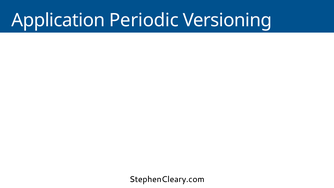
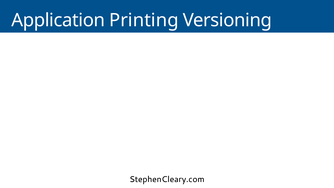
Periodic: Periodic -> Printing
